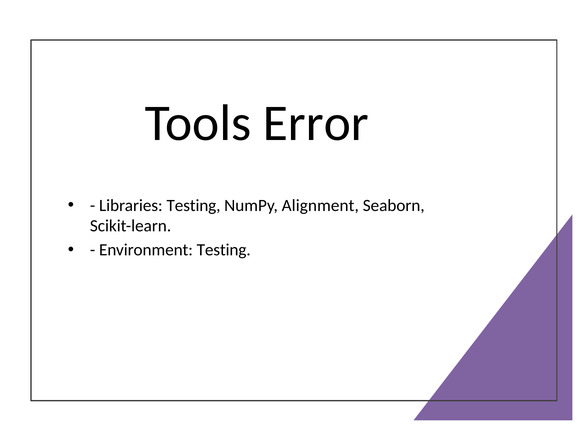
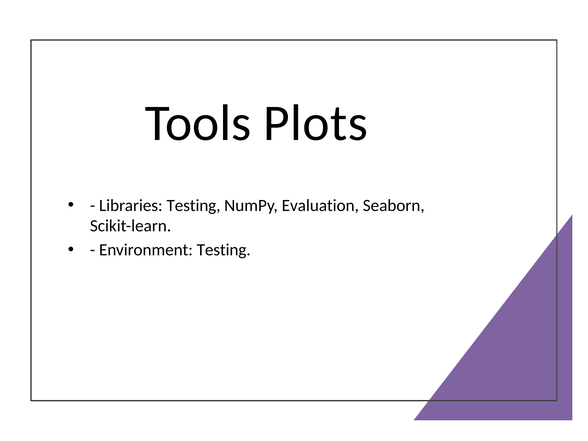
Error: Error -> Plots
Alignment: Alignment -> Evaluation
